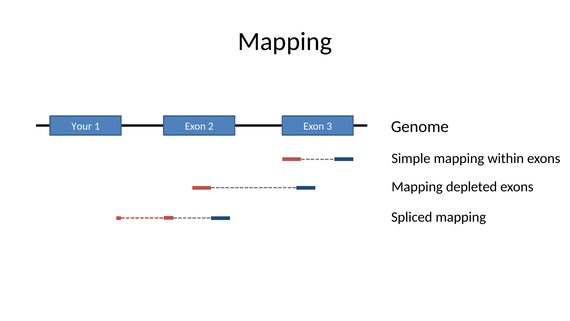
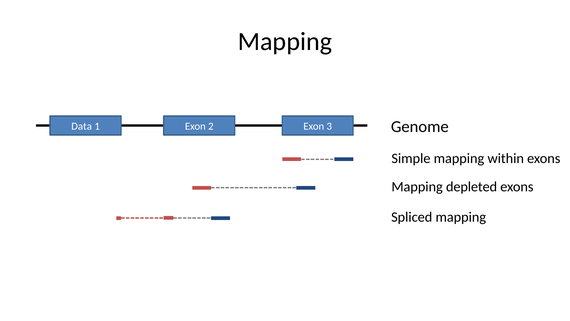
Your: Your -> Data
